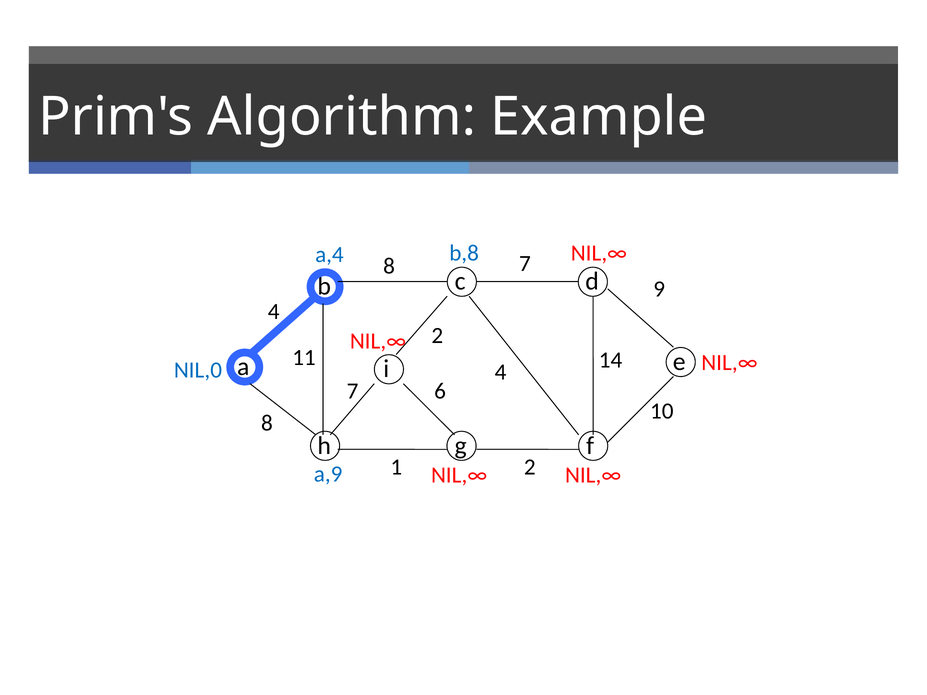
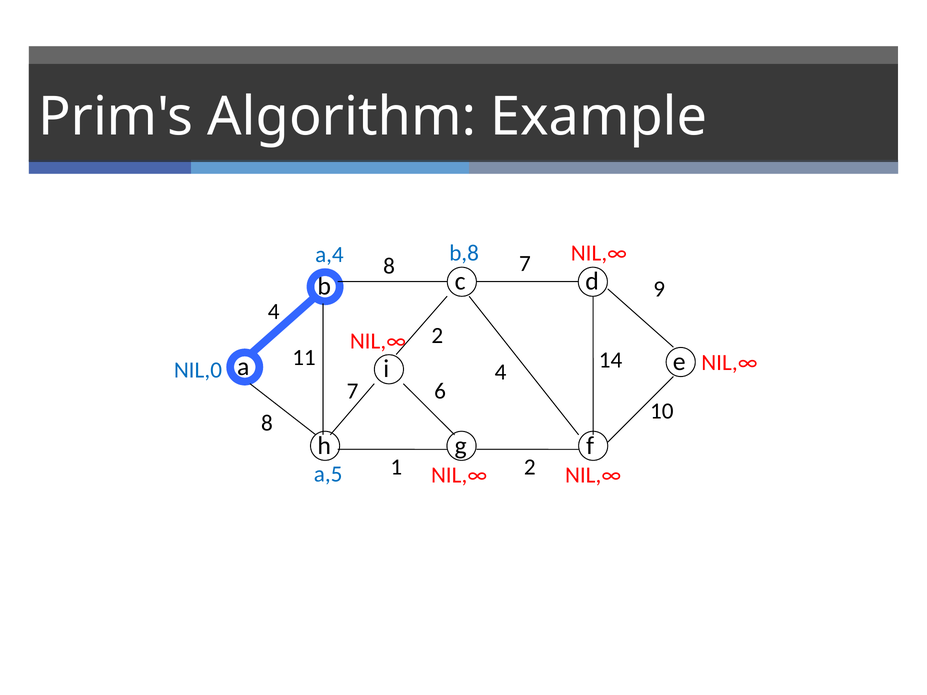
a,9: a,9 -> a,5
